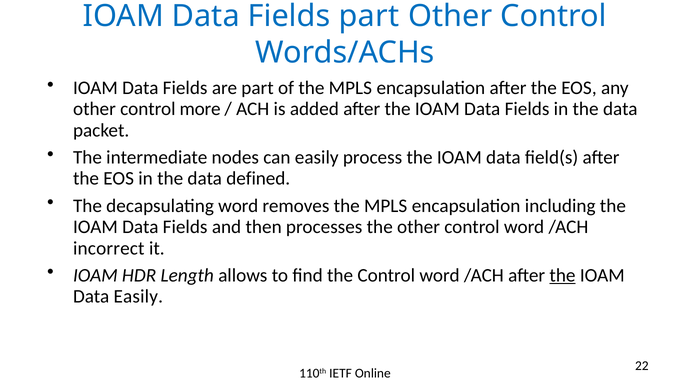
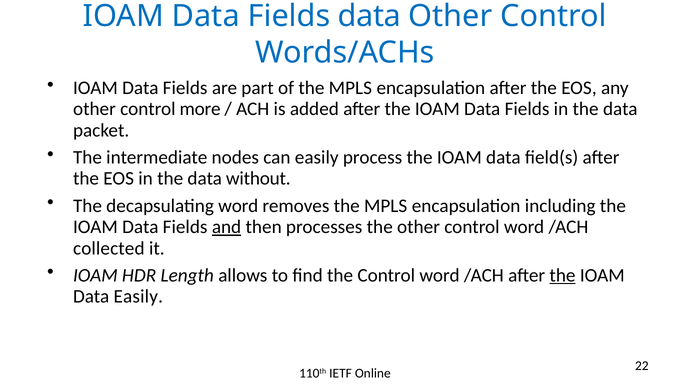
Fields part: part -> data
defined: defined -> without
and underline: none -> present
incorrect: incorrect -> collected
